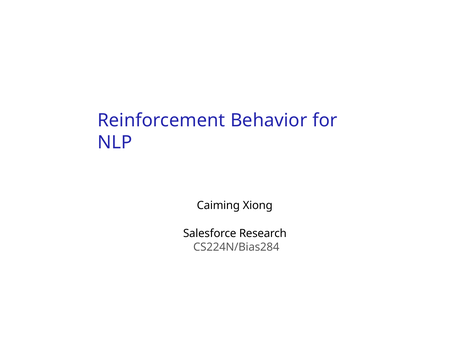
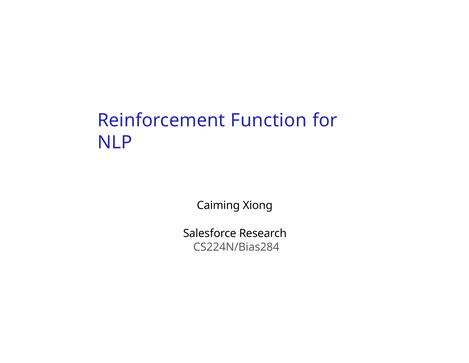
Behavior: Behavior -> Function
